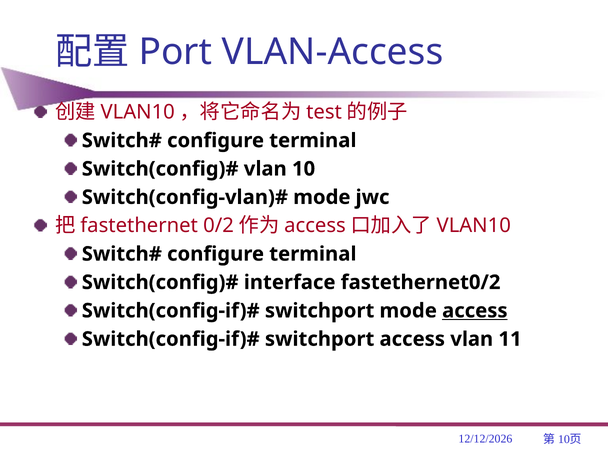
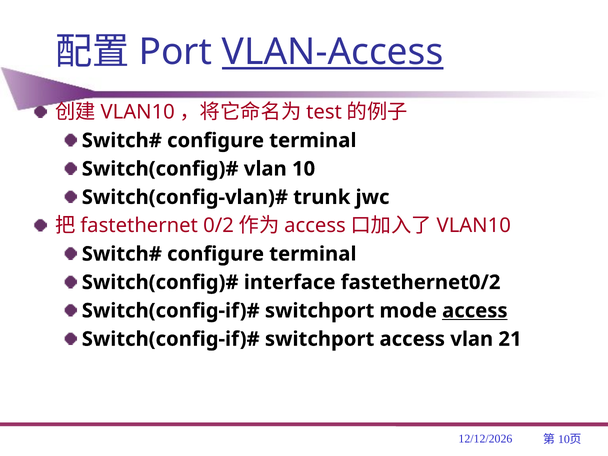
VLAN-Access underline: none -> present
mode at (322, 197): mode -> trunk
11: 11 -> 21
